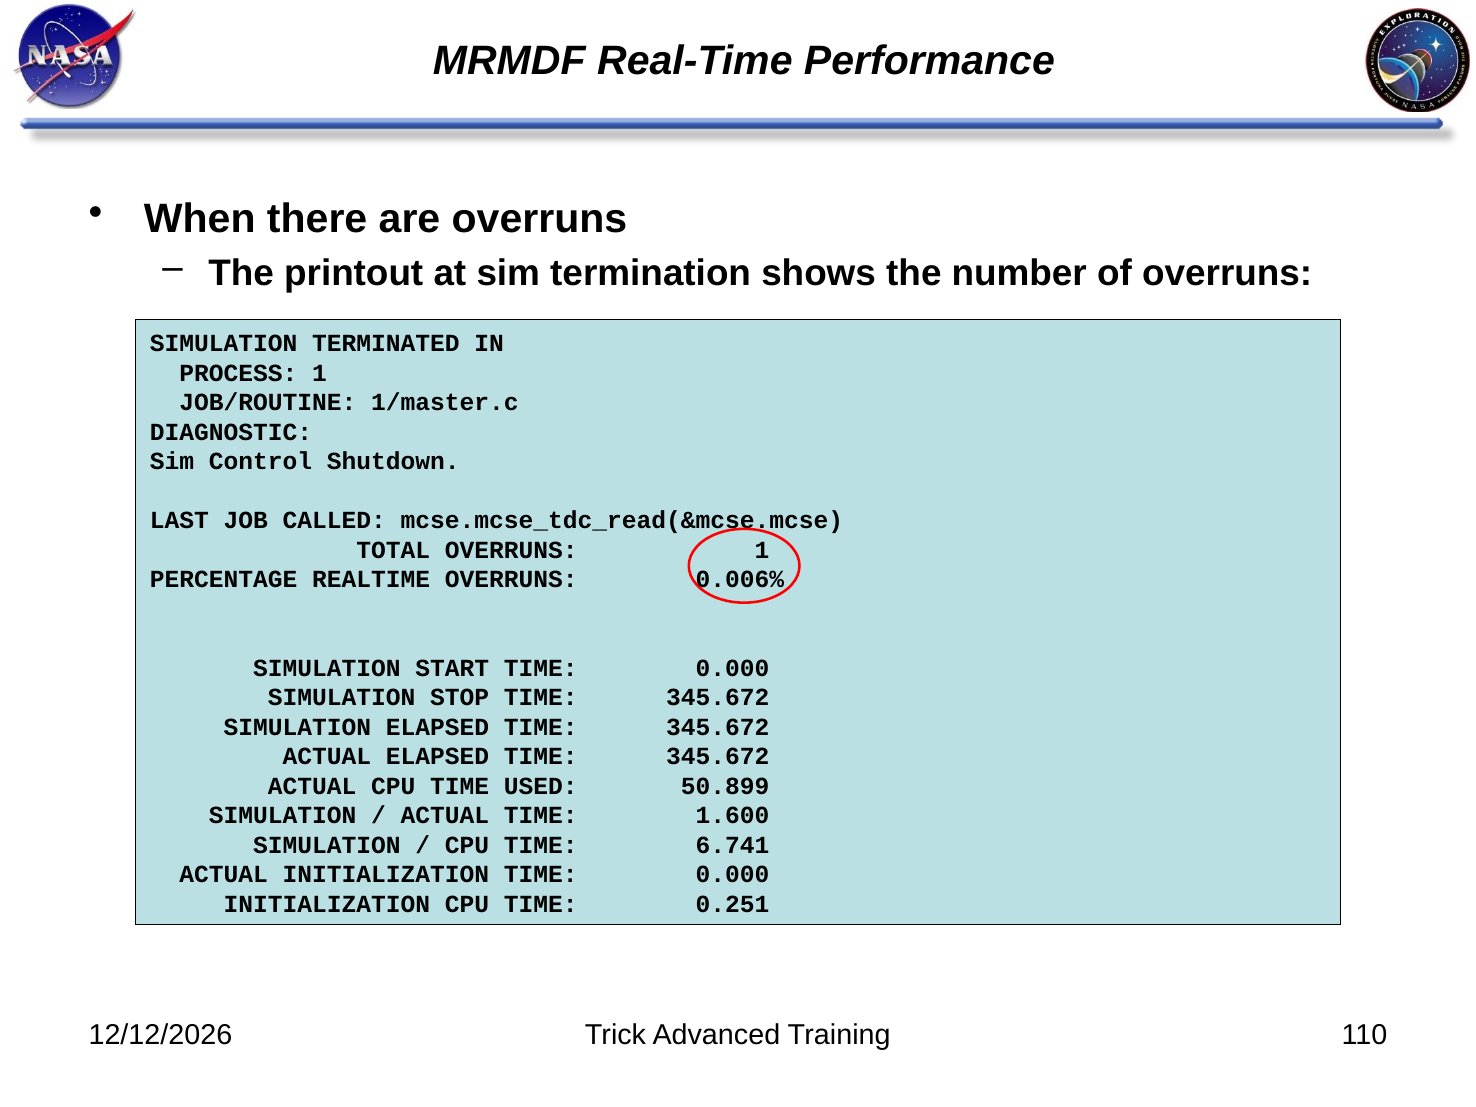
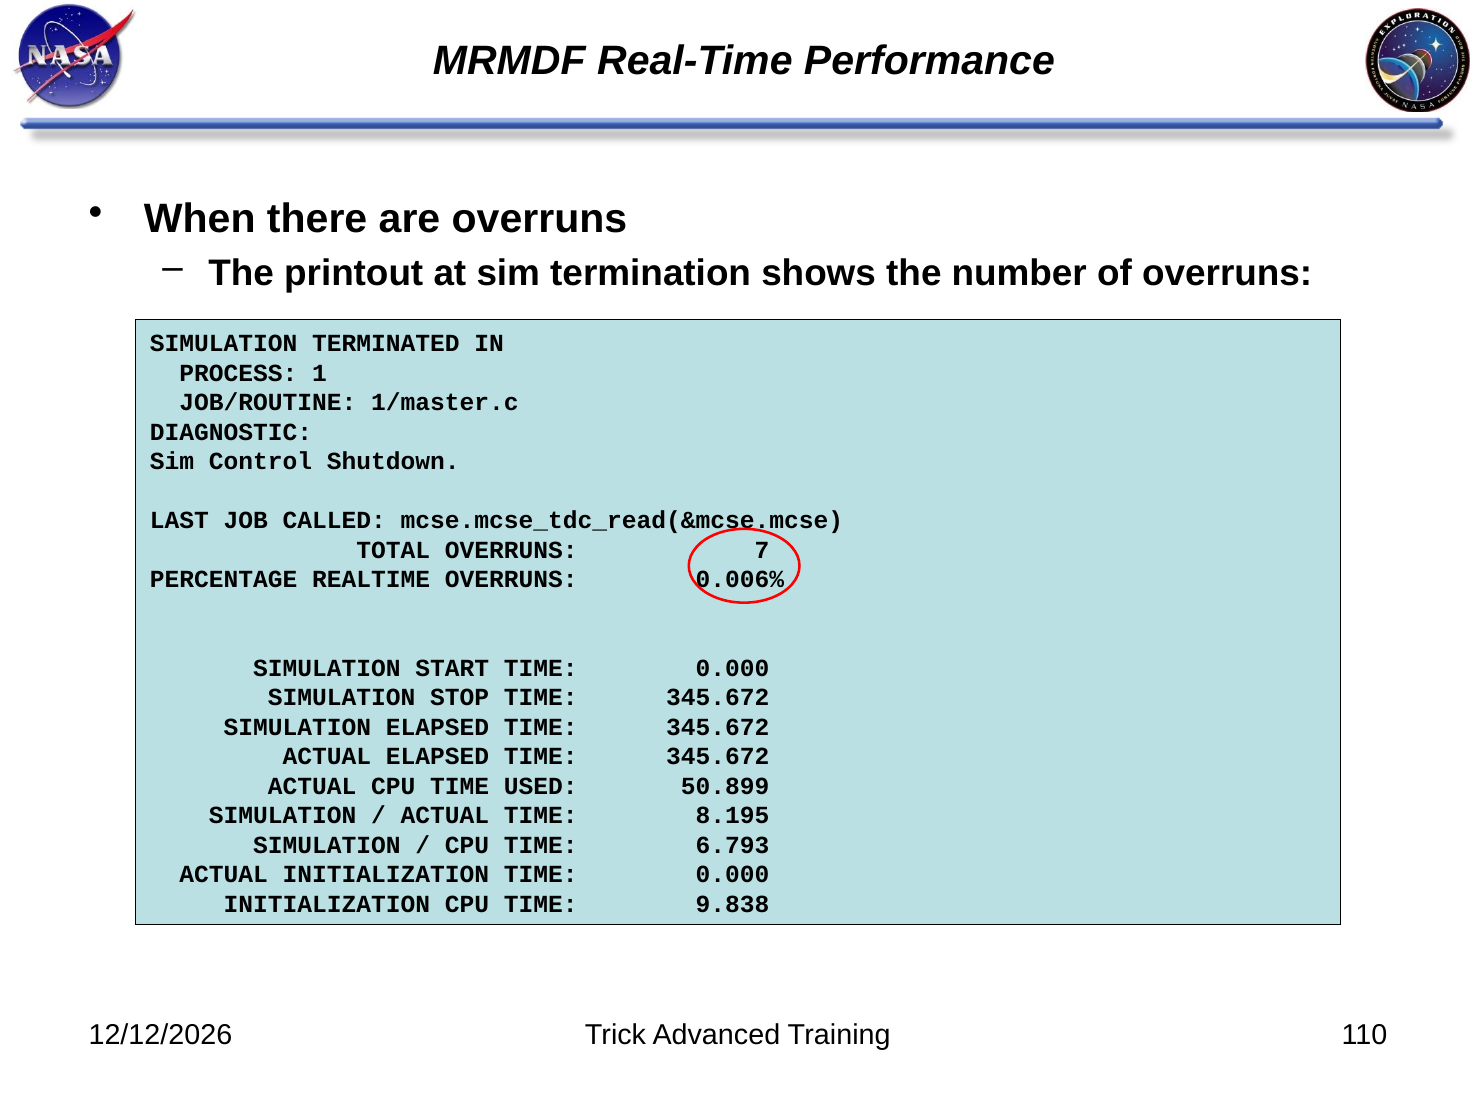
OVERRUNS 1: 1 -> 7
1.600: 1.600 -> 8.195
6.741: 6.741 -> 6.793
0.251: 0.251 -> 9.838
